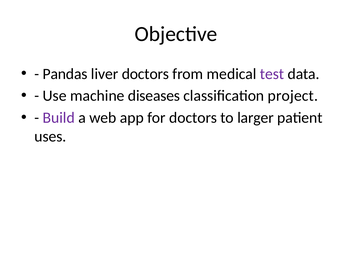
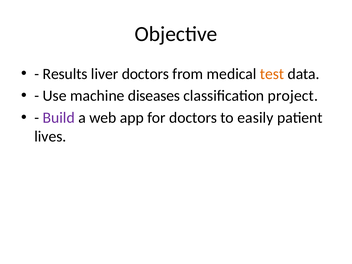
Pandas: Pandas -> Results
test colour: purple -> orange
larger: larger -> easily
uses: uses -> lives
